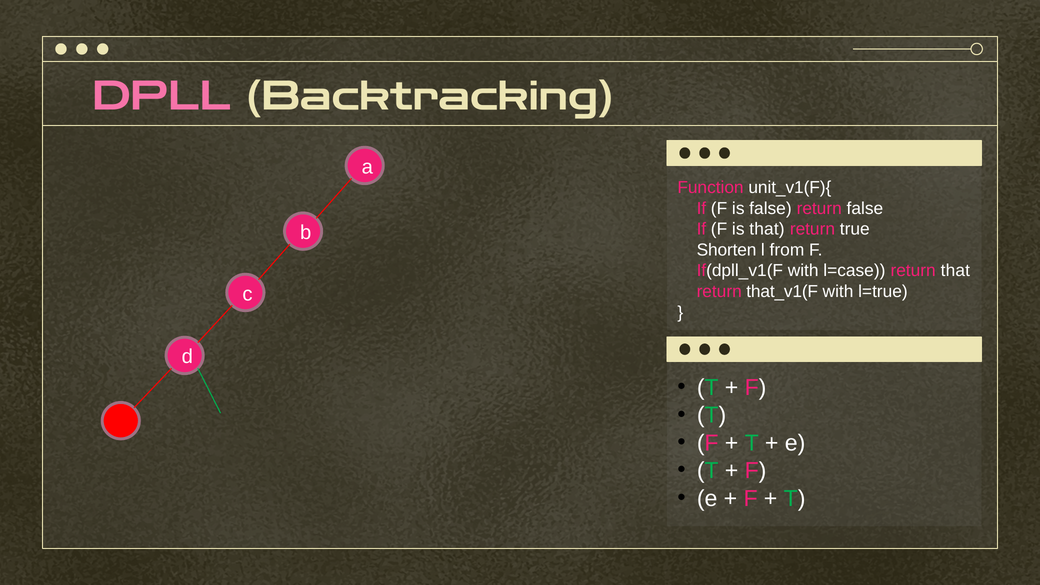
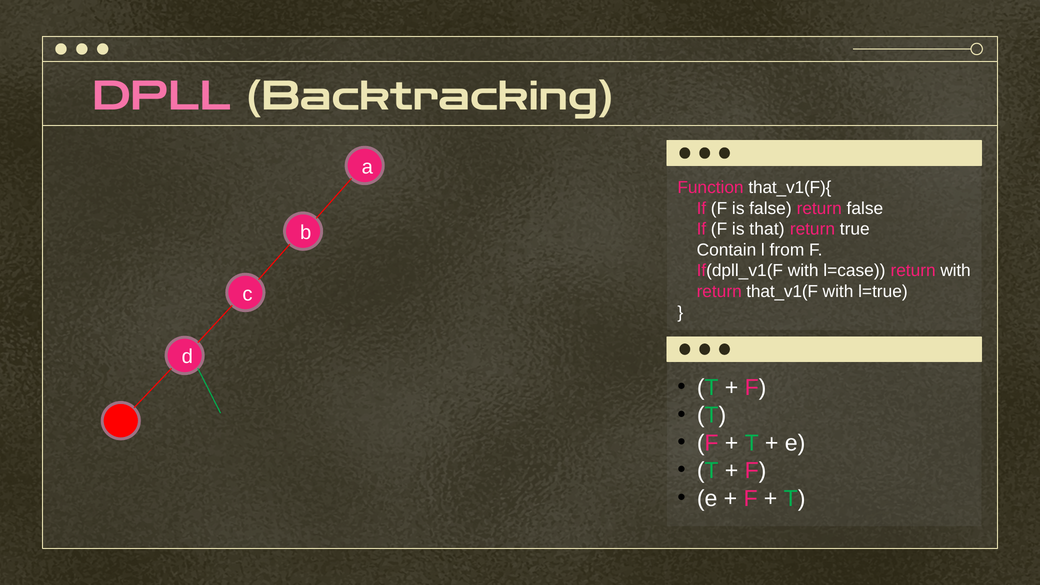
unit_v1(F){: unit_v1(F){ -> that_v1(F){
Shorten: Shorten -> Contain
return that: that -> with
